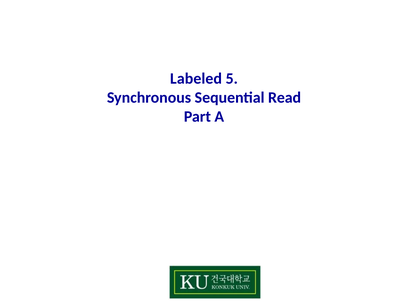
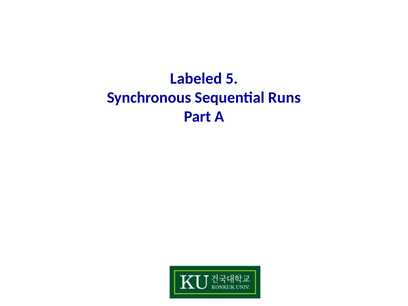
Read: Read -> Runs
